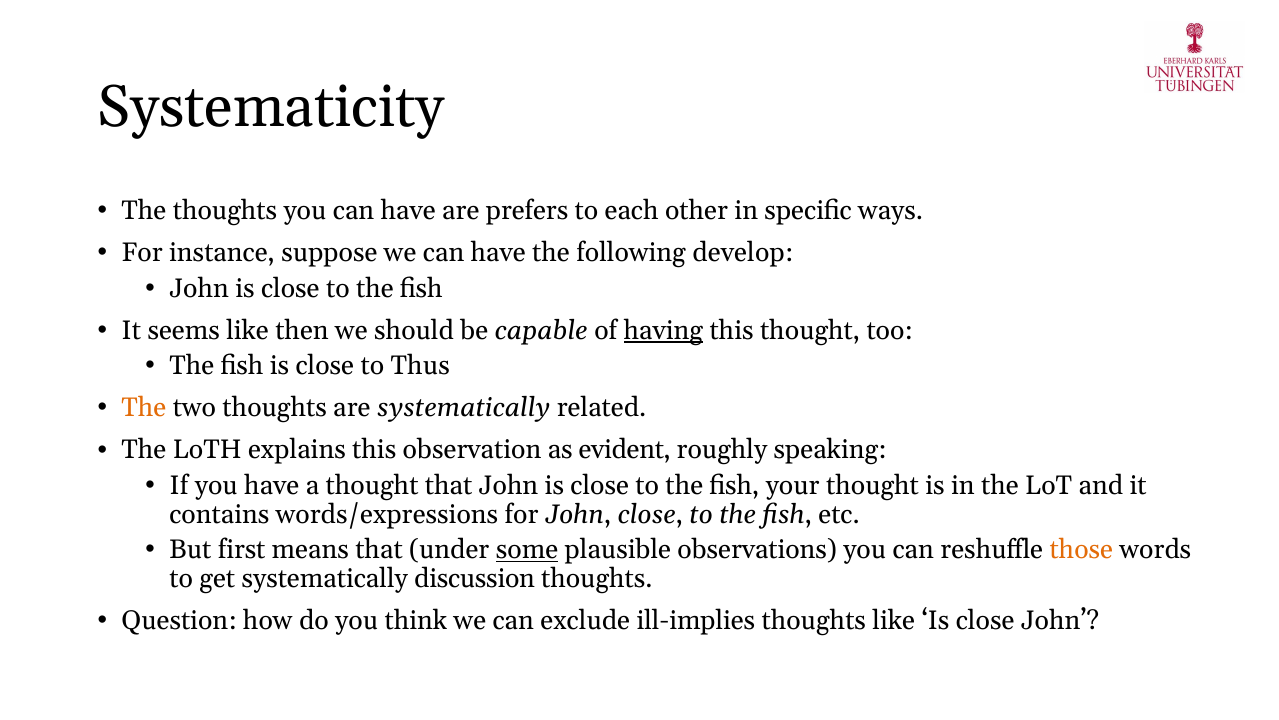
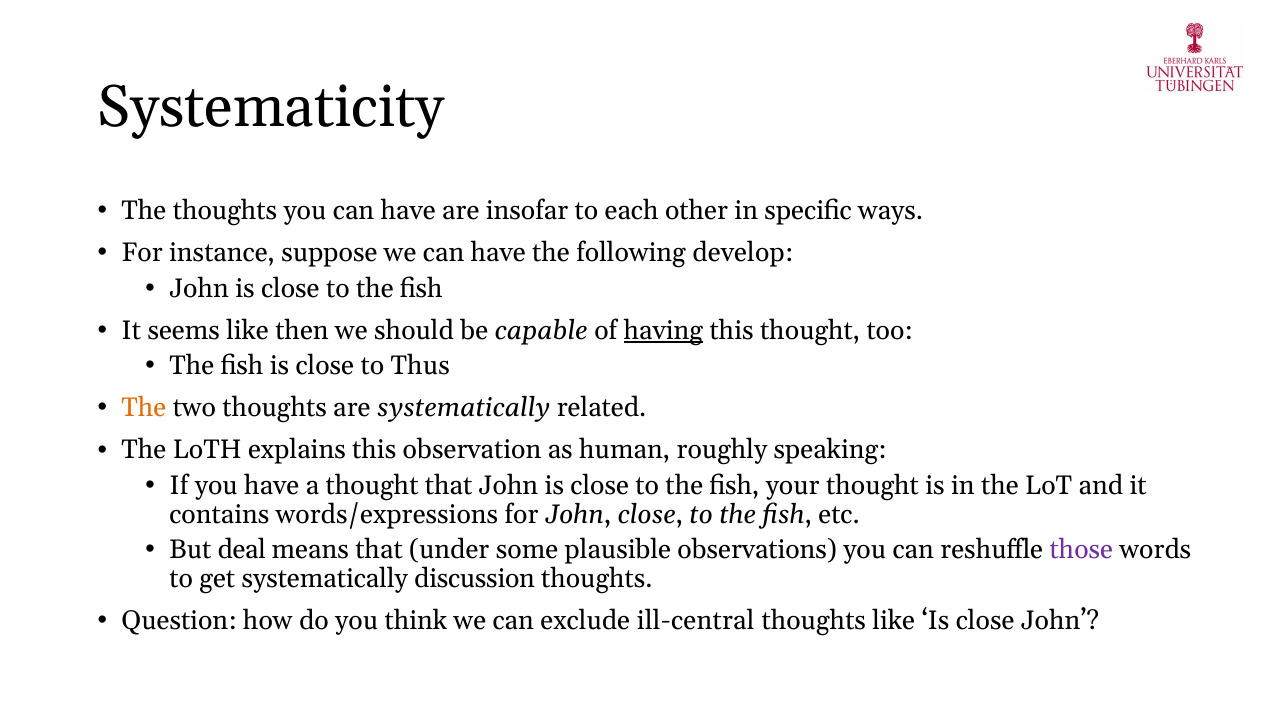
prefers: prefers -> insofar
evident: evident -> human
first: first -> deal
some underline: present -> none
those colour: orange -> purple
ill-implies: ill-implies -> ill-central
